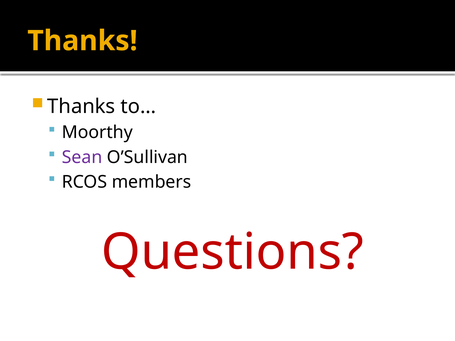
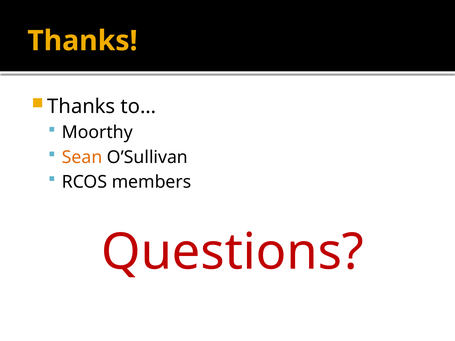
Sean colour: purple -> orange
